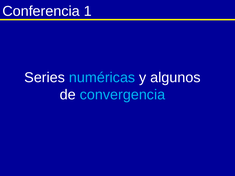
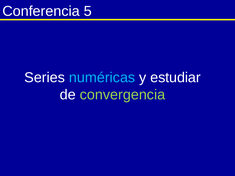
1: 1 -> 5
algunos: algunos -> estudiar
convergencia colour: light blue -> light green
